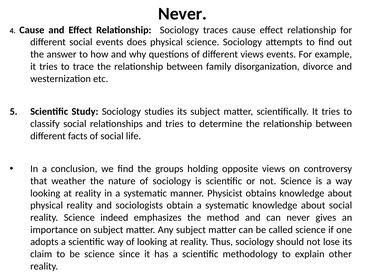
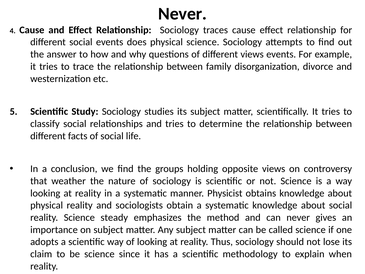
indeed: indeed -> steady
other: other -> when
